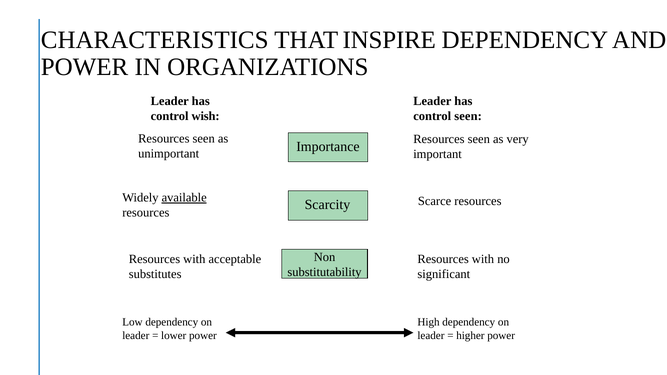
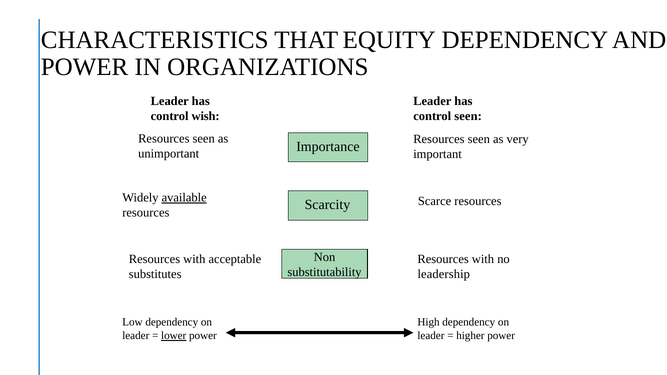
INSPIRE: INSPIRE -> EQUITY
significant: significant -> leadership
lower underline: none -> present
